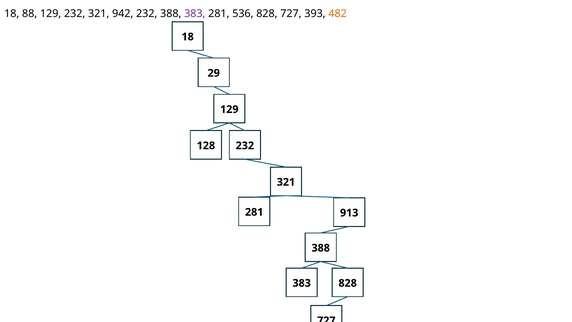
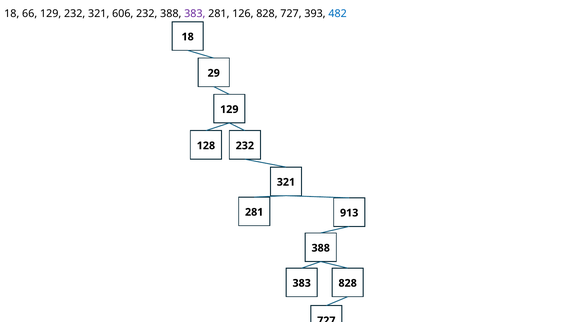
88: 88 -> 66
942: 942 -> 606
536: 536 -> 126
482 colour: orange -> blue
